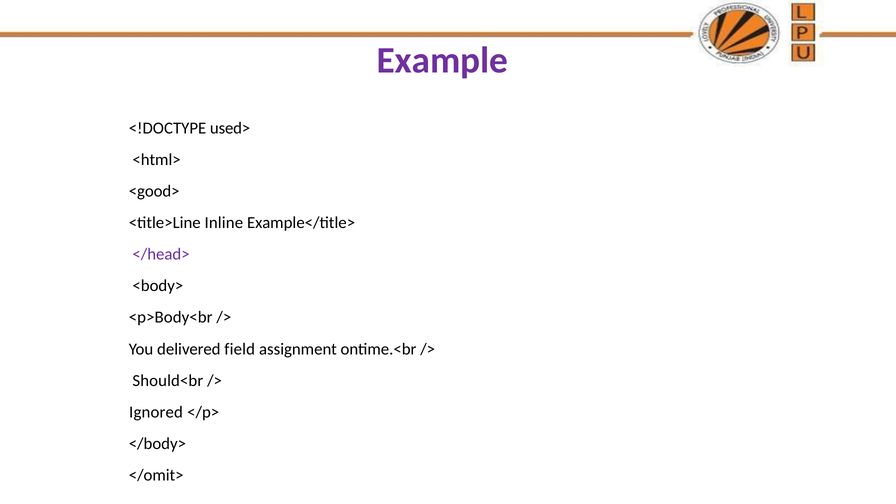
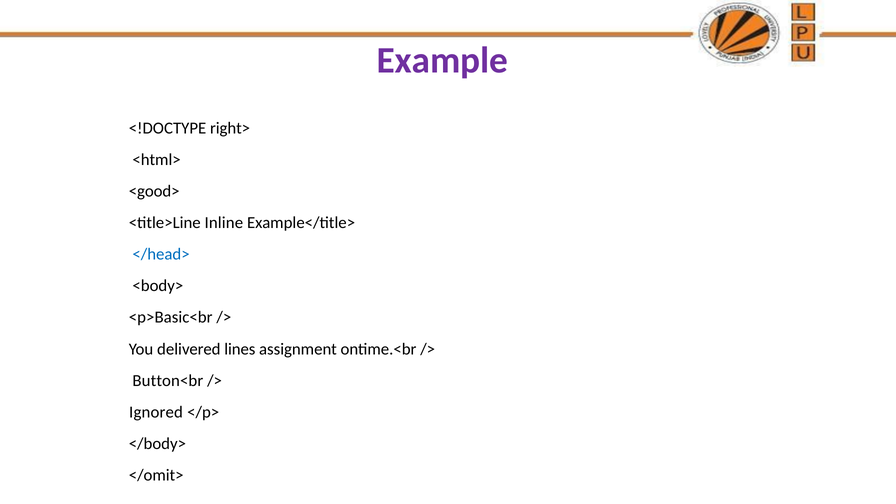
used>: used> -> right>
</head> colour: purple -> blue
<p>Body<br: <p>Body<br -> <p>Basic<br
field: field -> lines
Should<br: Should<br -> Button<br
